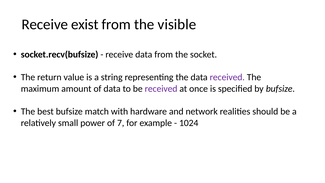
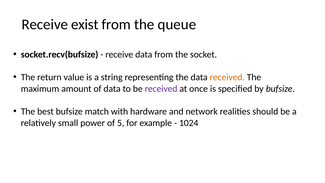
visible: visible -> queue
received at (227, 77) colour: purple -> orange
7: 7 -> 5
